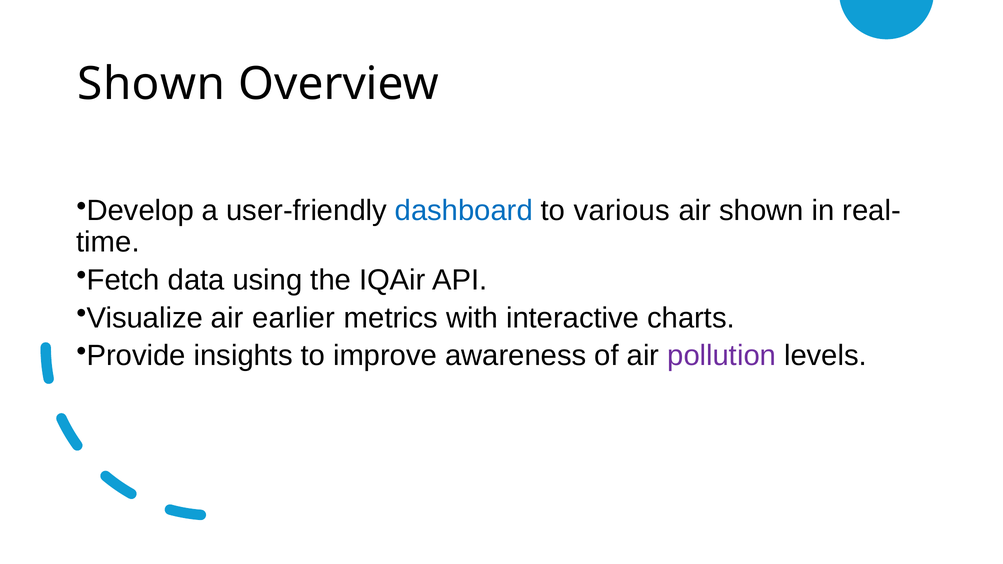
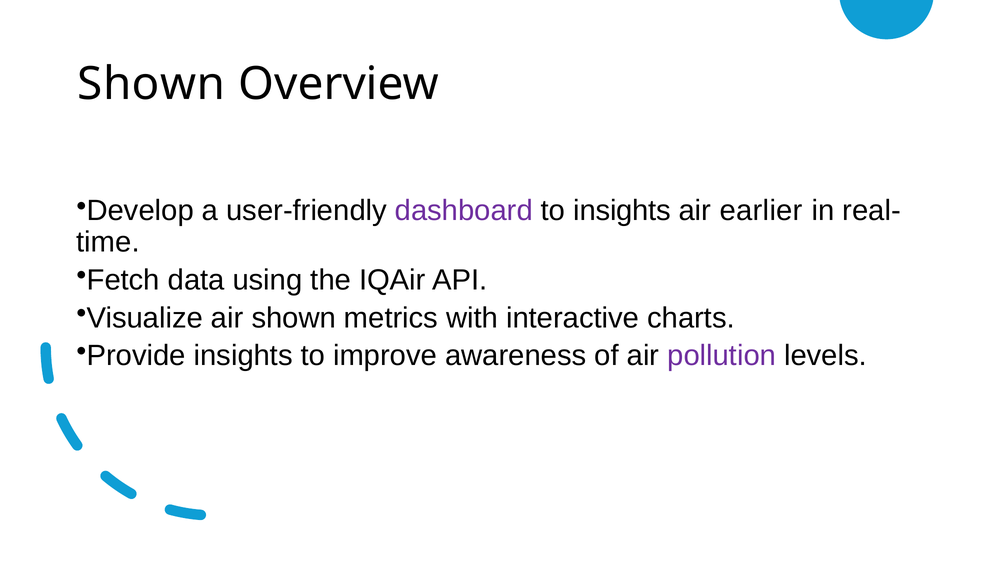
dashboard colour: blue -> purple
to various: various -> insights
air shown: shown -> earlier
air earlier: earlier -> shown
